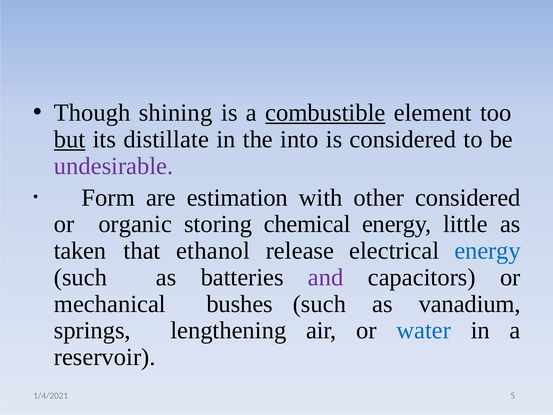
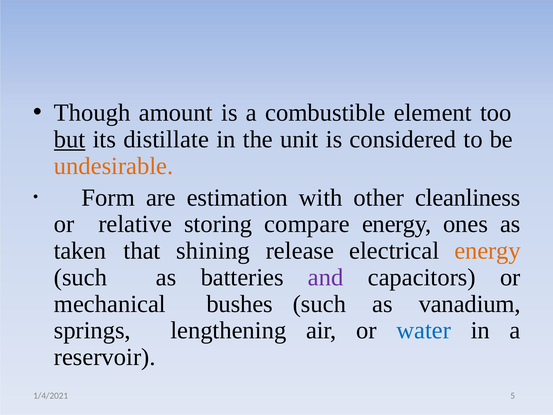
shining: shining -> amount
combustible underline: present -> none
into: into -> unit
undesirable colour: purple -> orange
other considered: considered -> cleanliness
organic: organic -> relative
chemical: chemical -> compare
little: little -> ones
ethanol: ethanol -> shining
energy at (488, 251) colour: blue -> orange
